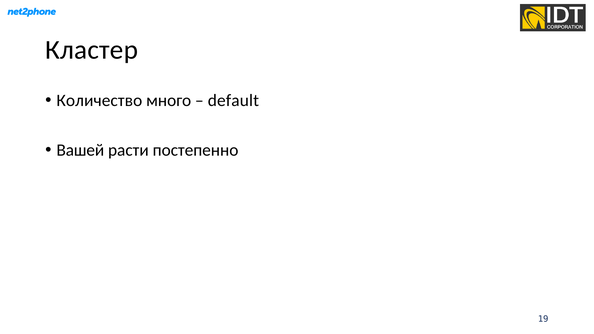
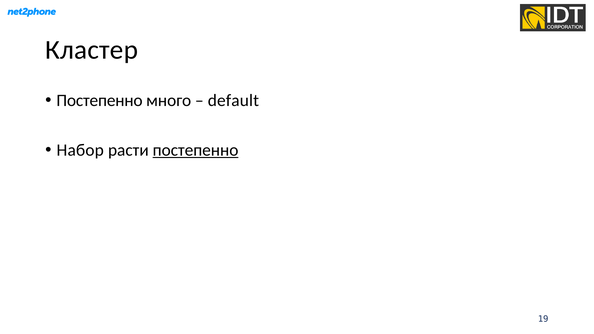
Количество at (99, 100): Количество -> Постепенно
Вашей: Вашей -> Набор
постепенно at (196, 150) underline: none -> present
